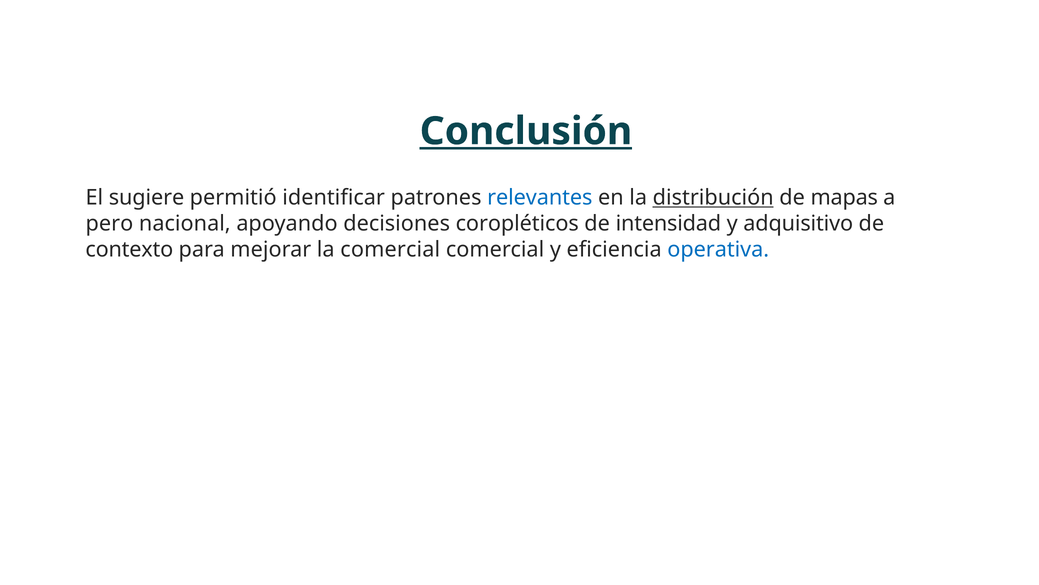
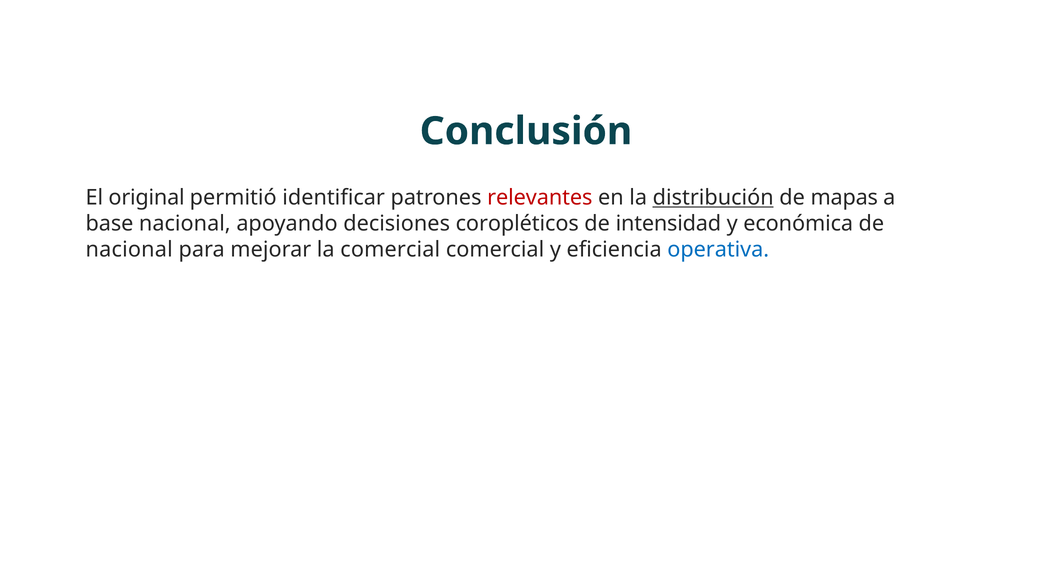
Conclusión underline: present -> none
sugiere: sugiere -> original
relevantes colour: blue -> red
pero: pero -> base
adquisitivo: adquisitivo -> económica
contexto at (129, 250): contexto -> nacional
